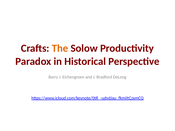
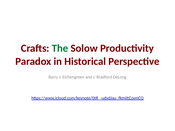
The colour: orange -> green
